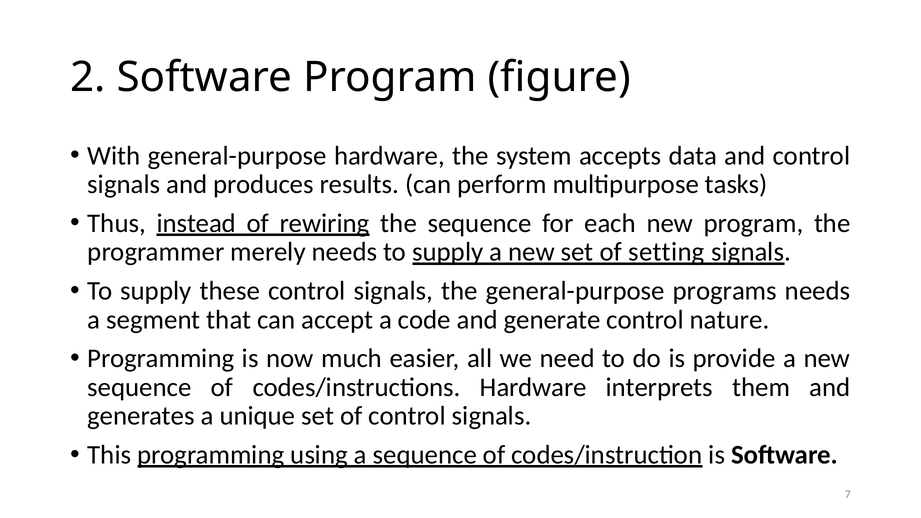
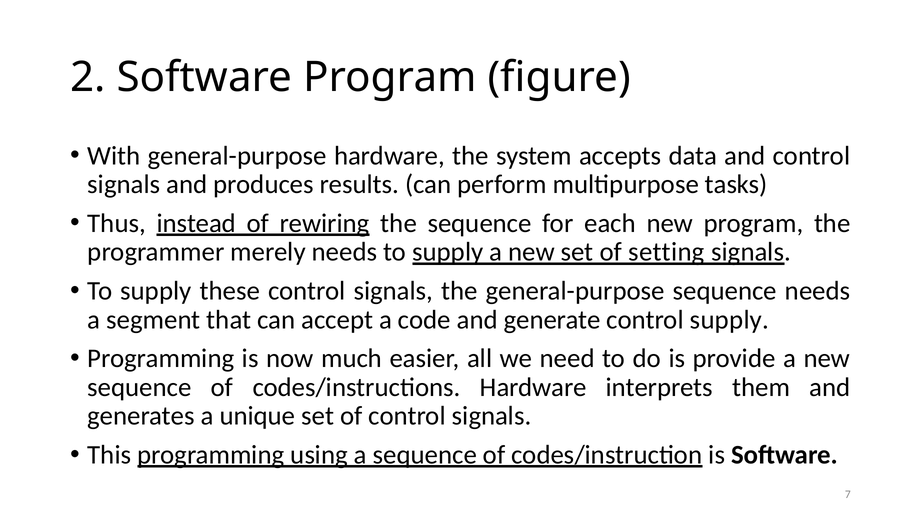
general-purpose programs: programs -> sequence
control nature: nature -> supply
